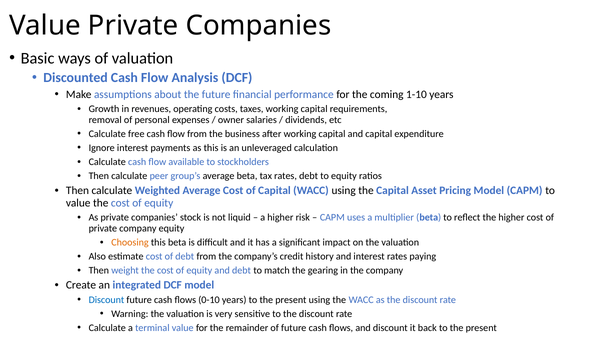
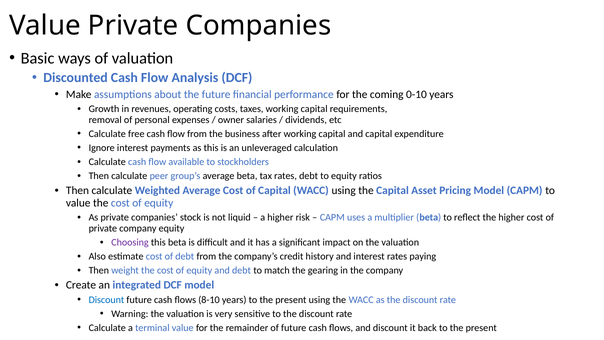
1-10: 1-10 -> 0-10
Choosing colour: orange -> purple
0-10: 0-10 -> 8-10
